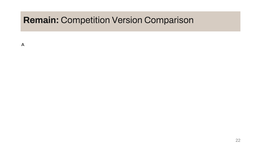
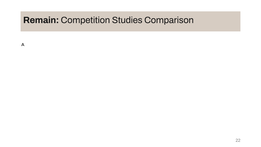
Version: Version -> Studies
